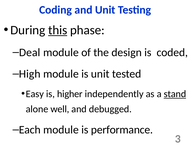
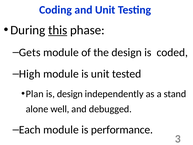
Deal: Deal -> Gets
Easy: Easy -> Plan
is higher: higher -> design
stand underline: present -> none
